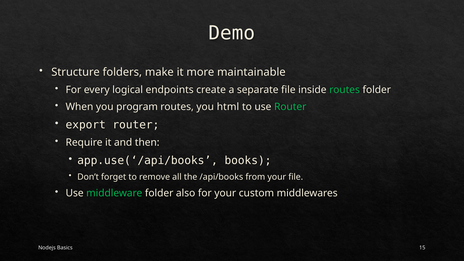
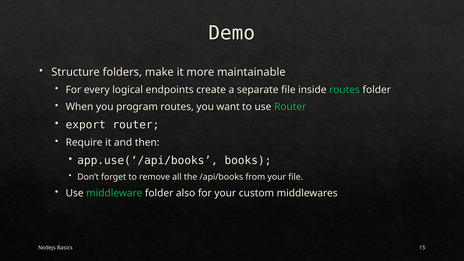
html: html -> want
